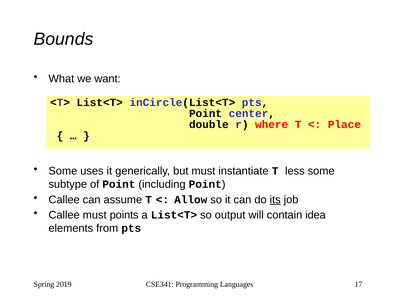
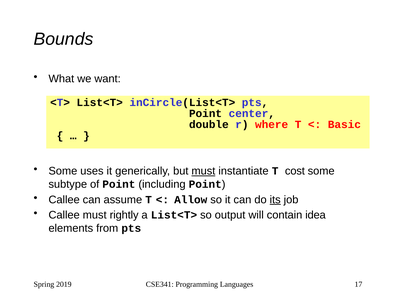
Place: Place -> Basic
must at (203, 171) underline: none -> present
less: less -> cost
points: points -> rightly
